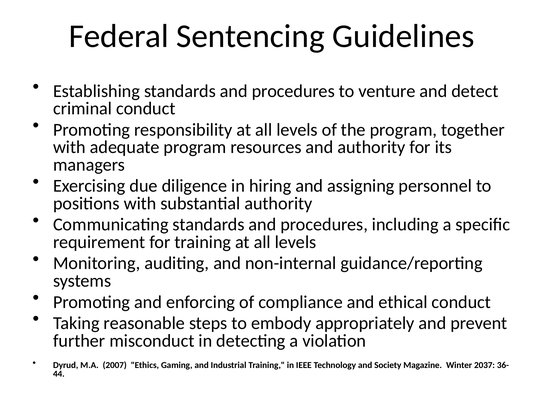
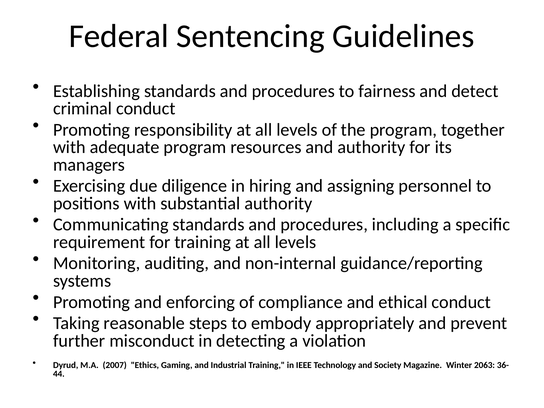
venture: venture -> fairness
2037: 2037 -> 2063
